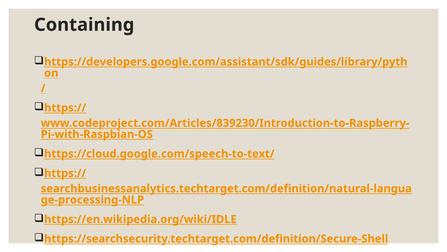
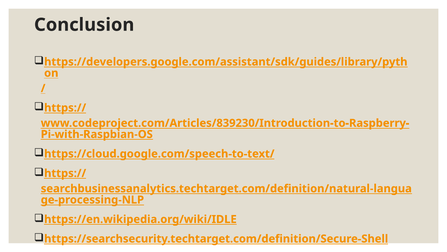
Containing: Containing -> Conclusion
